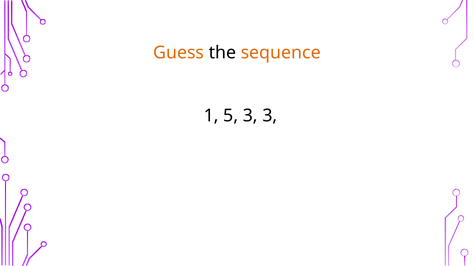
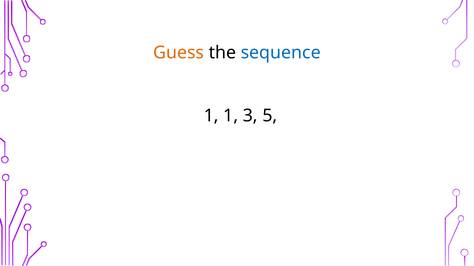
sequence colour: orange -> blue
1 5: 5 -> 1
3 3: 3 -> 5
